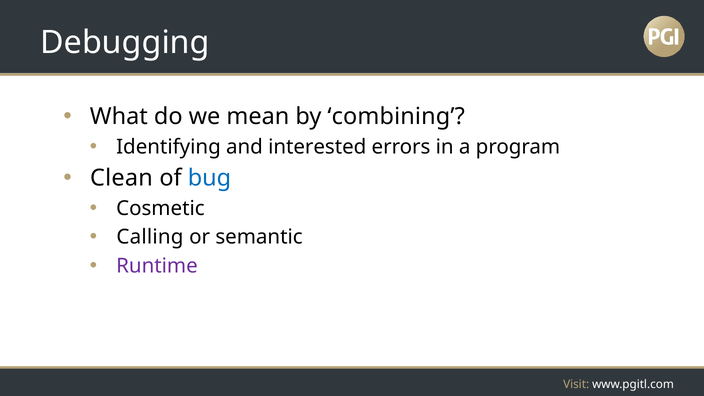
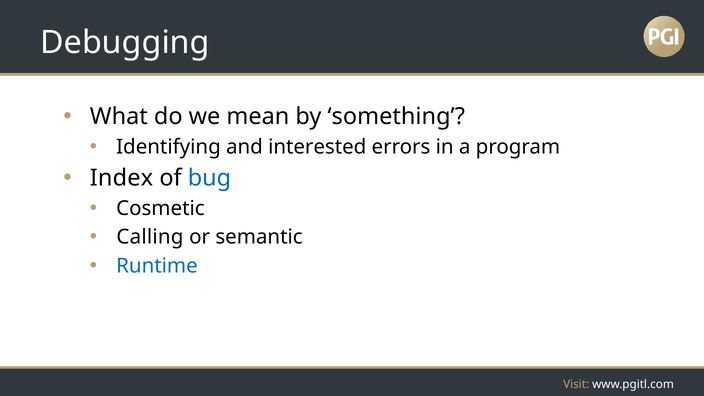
combining: combining -> something
Clean: Clean -> Index
Runtime colour: purple -> blue
